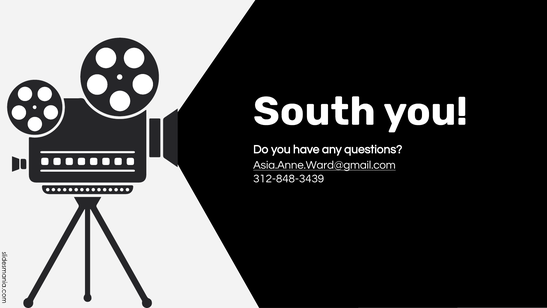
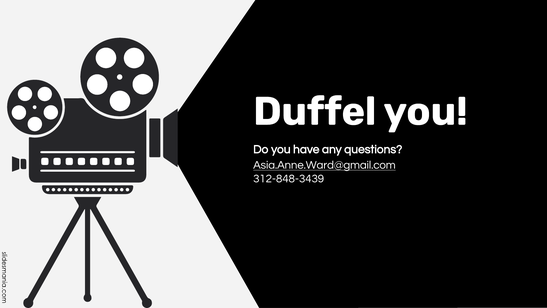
South: South -> Duffel
